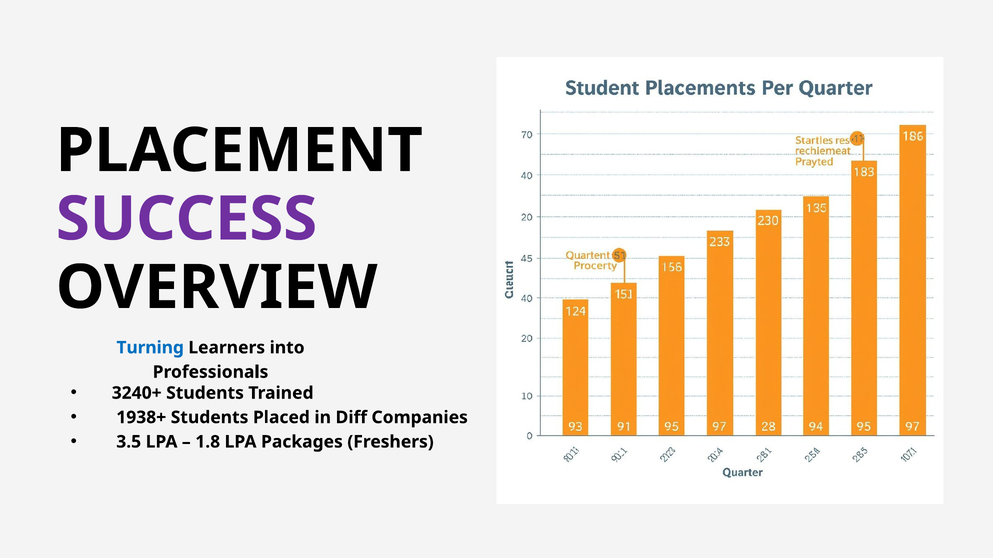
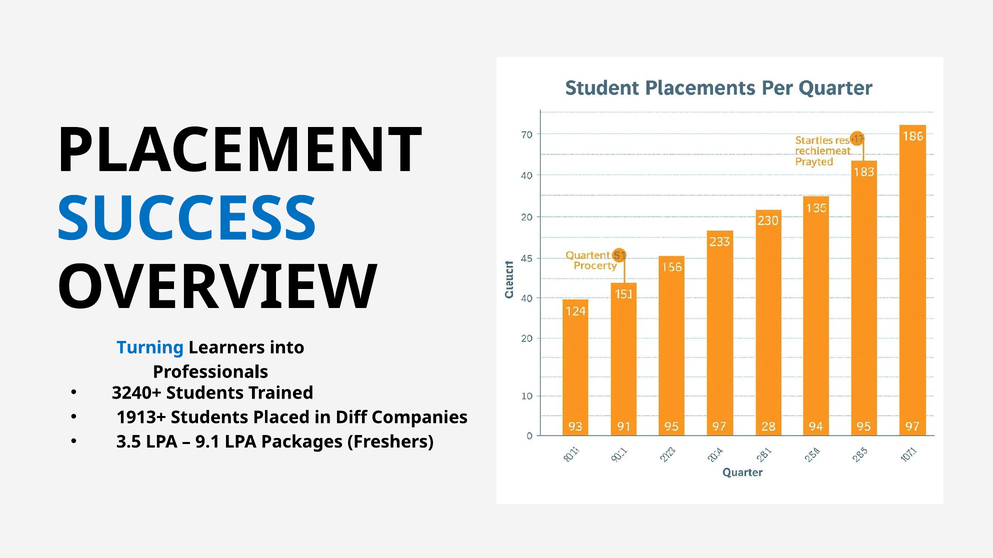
SUCCESS colour: purple -> blue
1938+: 1938+ -> 1913+
1.8: 1.8 -> 9.1
